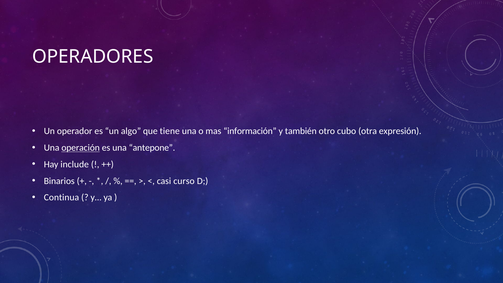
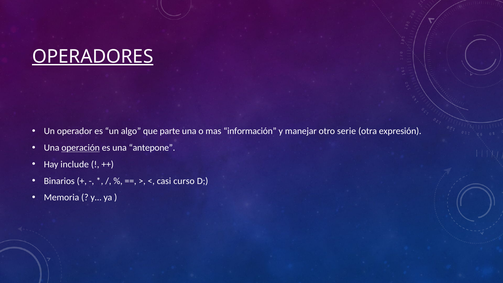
OPERADORES underline: none -> present
tiene: tiene -> parte
también: también -> manejar
cubo: cubo -> serie
Continua: Continua -> Memoria
